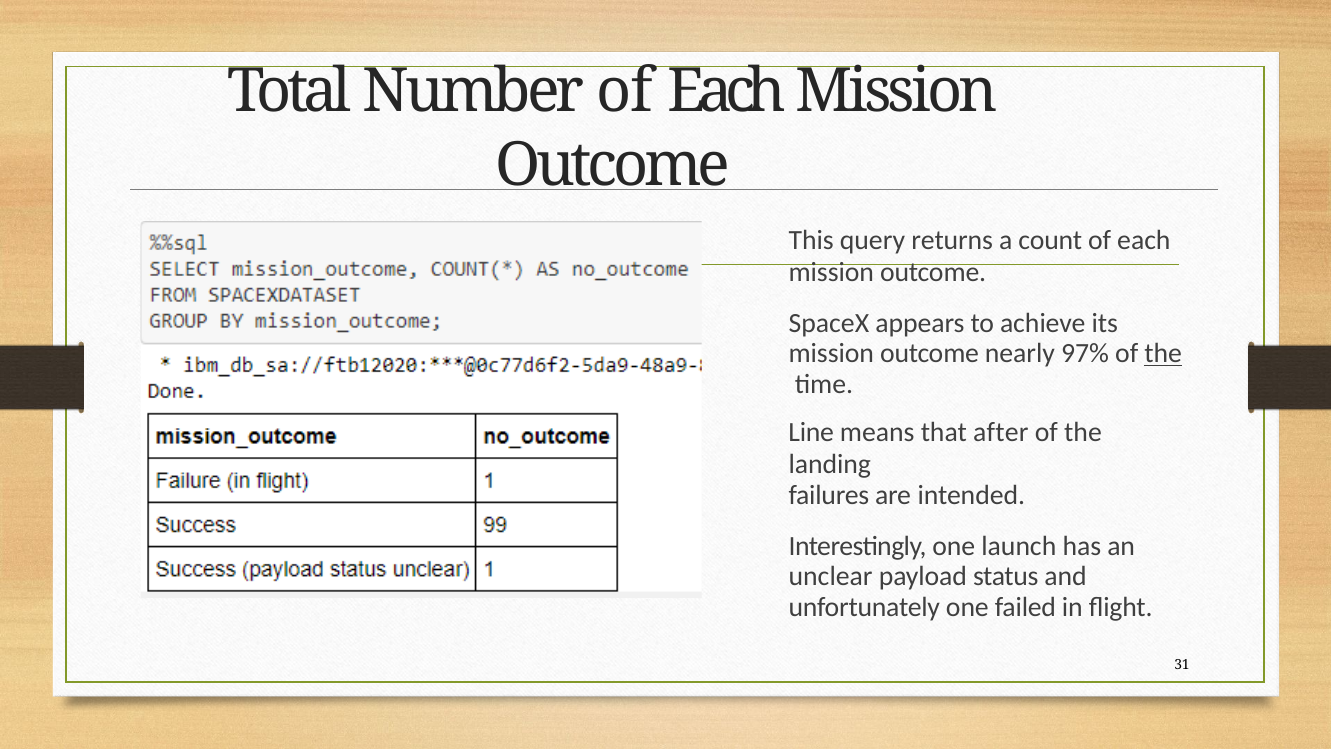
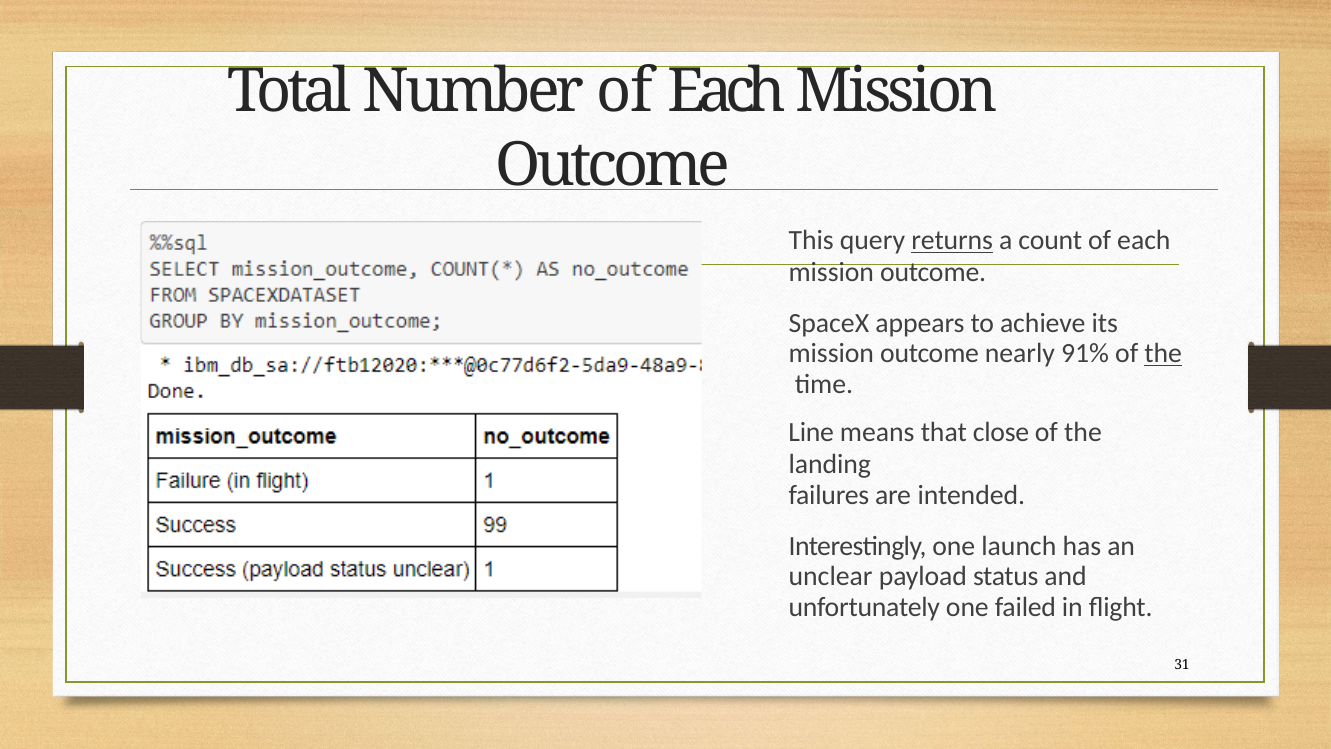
returns underline: none -> present
97%: 97% -> 91%
after: after -> close
